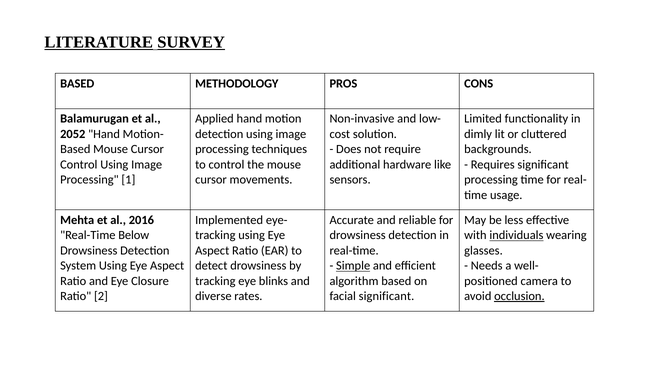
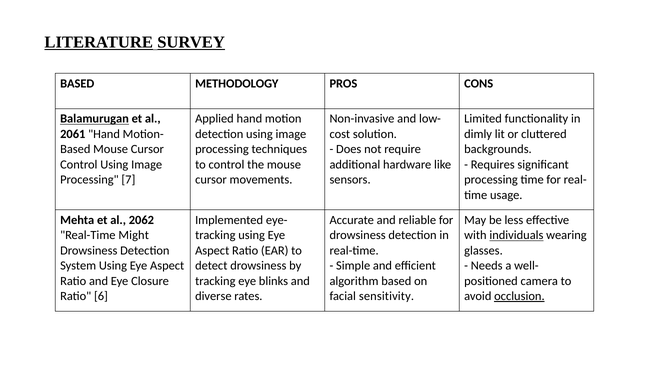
Balamurugan underline: none -> present
2052: 2052 -> 2061
1: 1 -> 7
2016: 2016 -> 2062
Below: Below -> Might
Simple underline: present -> none
2: 2 -> 6
facial significant: significant -> sensitivity
